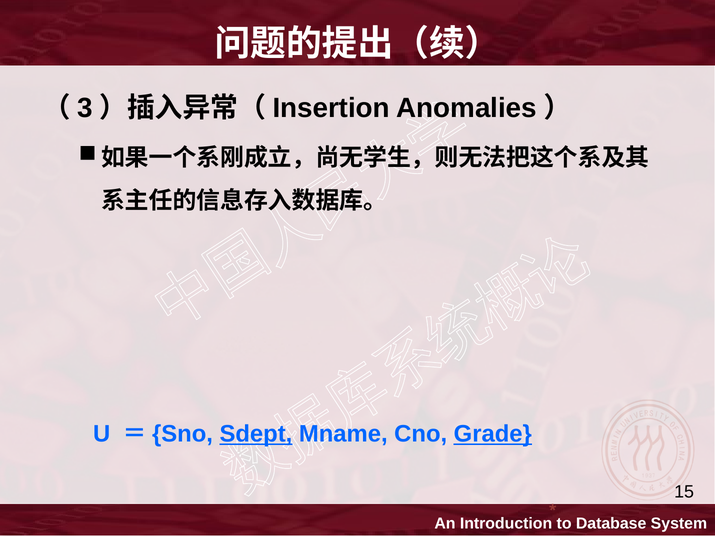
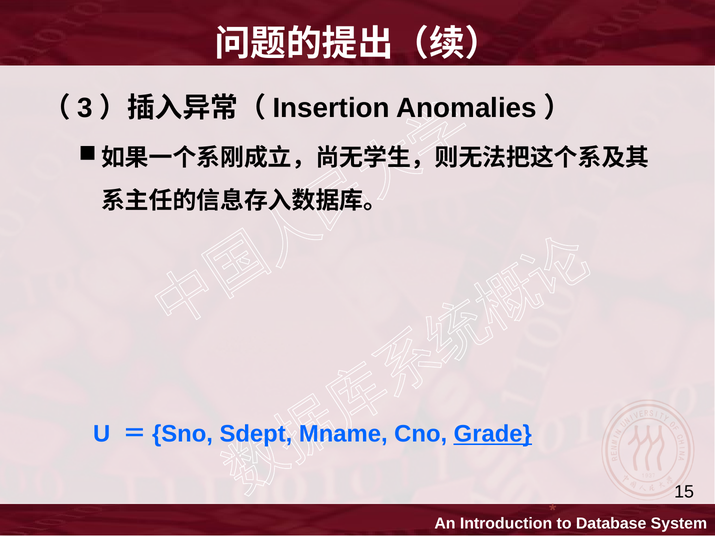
Sdept underline: present -> none
